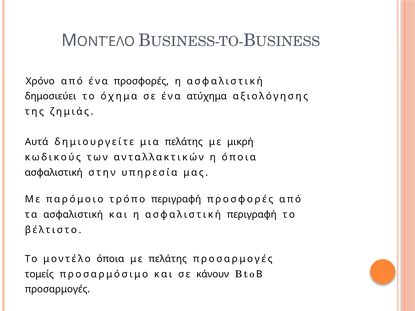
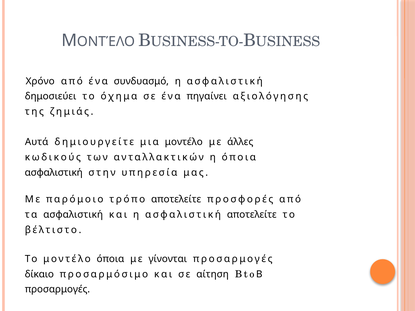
ένα προσφορές: προσφορές -> συνδυασμό
ατύχημα: ατύχημα -> πηγαίνει
μια πελάτης: πελάτης -> μοντέλο
μικρή: μικρή -> άλλες
τρόπο περιγραφή: περιγραφή -> αποτελείτε
ασφαλιστική περιγραφή: περιγραφή -> αποτελείτε
με πελάτης: πελάτης -> γίνονται
τομείς: τομείς -> δίκαιο
κάνουν: κάνουν -> αίτηση
